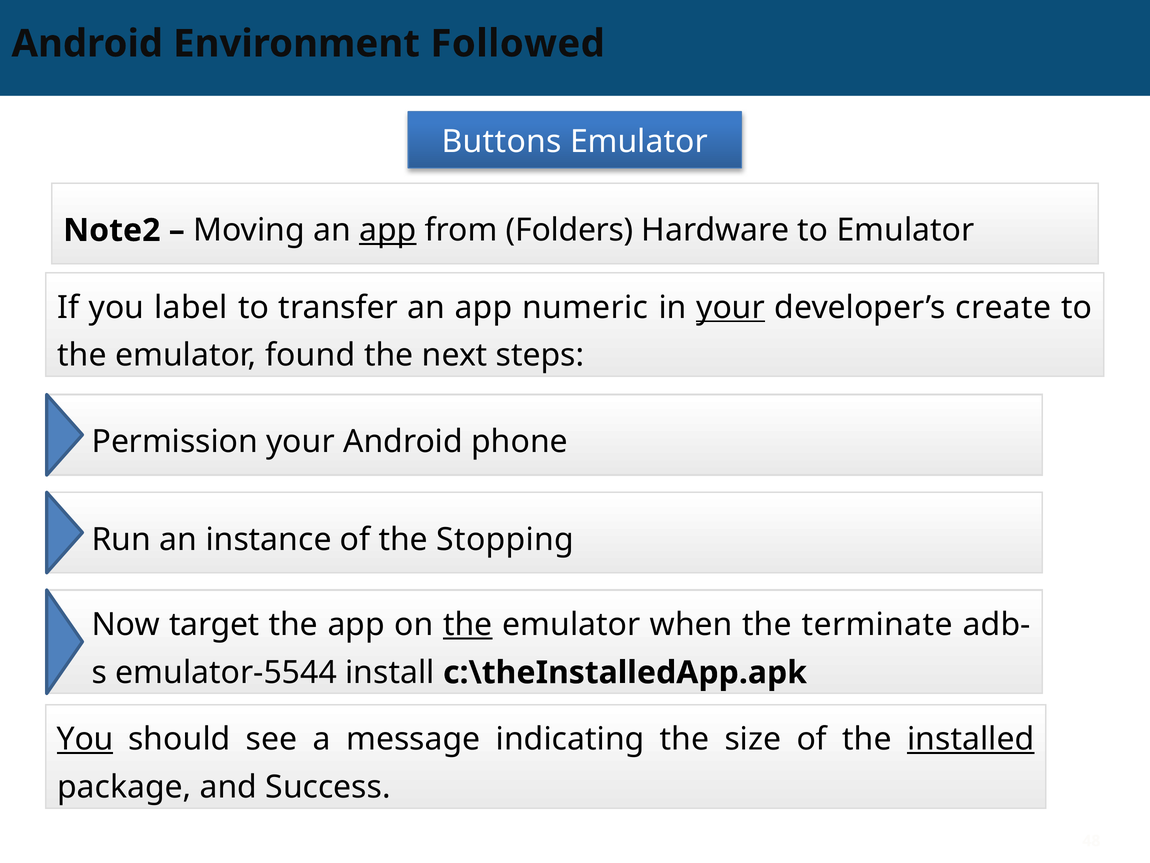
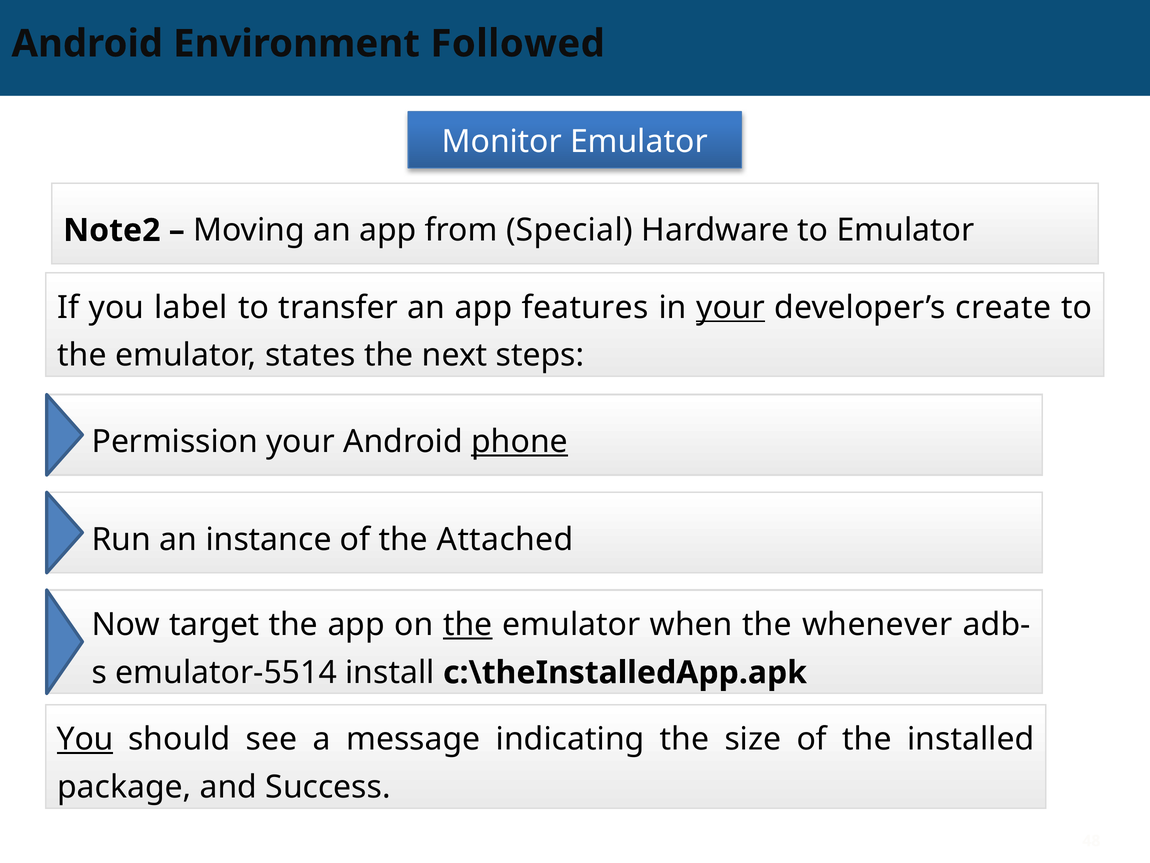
Buttons: Buttons -> Monitor
app at (388, 230) underline: present -> none
Folders: Folders -> Special
numeric: numeric -> features
found: found -> states
phone underline: none -> present
Stopping: Stopping -> Attached
terminate: terminate -> whenever
emulator-5544: emulator-5544 -> emulator-5514
installed underline: present -> none
